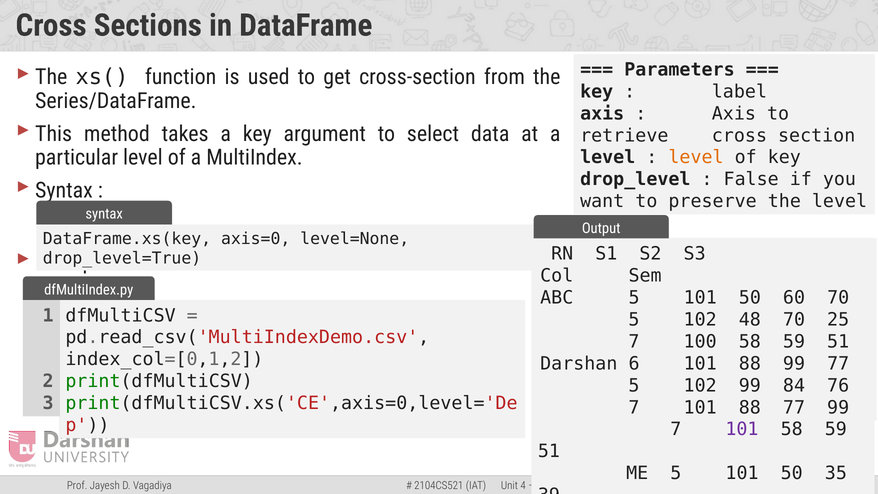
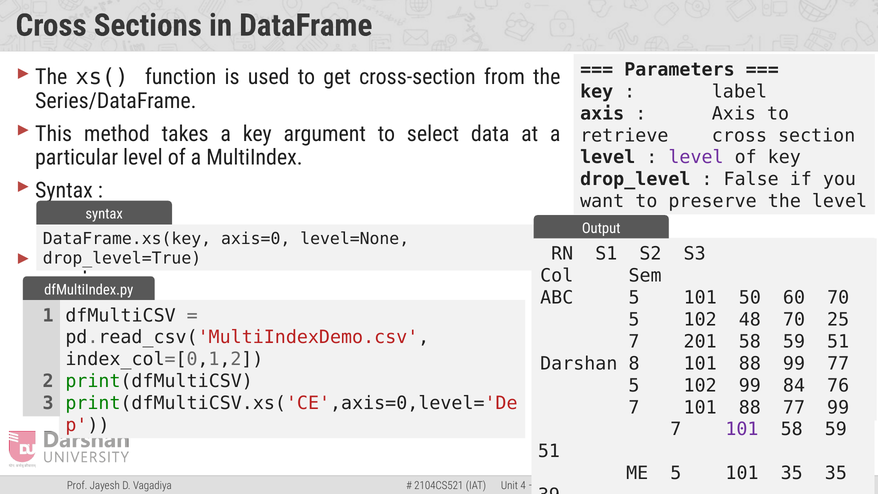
level at (696, 157) colour: orange -> purple
100: 100 -> 201
6: 6 -> 8
ME 5 101 50: 50 -> 35
